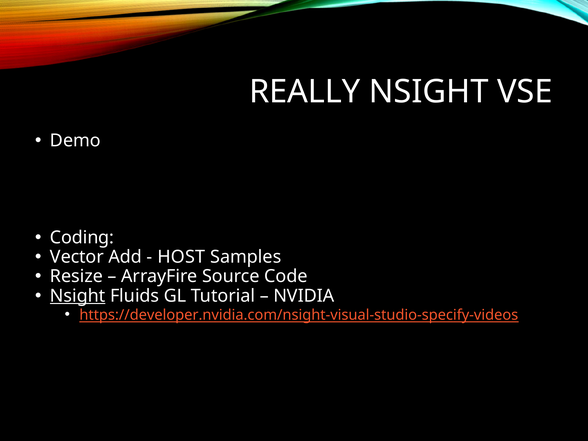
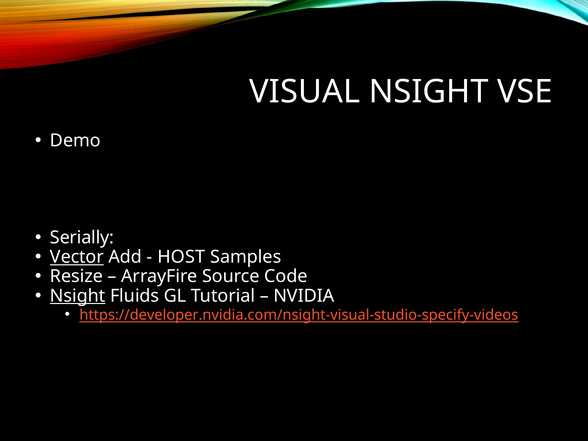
REALLY: REALLY -> VISUAL
Coding: Coding -> Serially
Vector underline: none -> present
